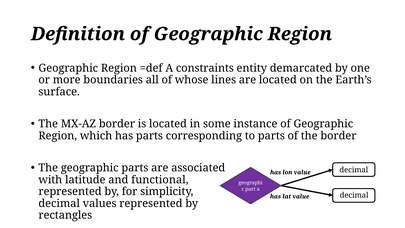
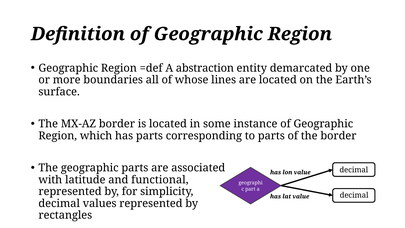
constraints: constraints -> abstraction
